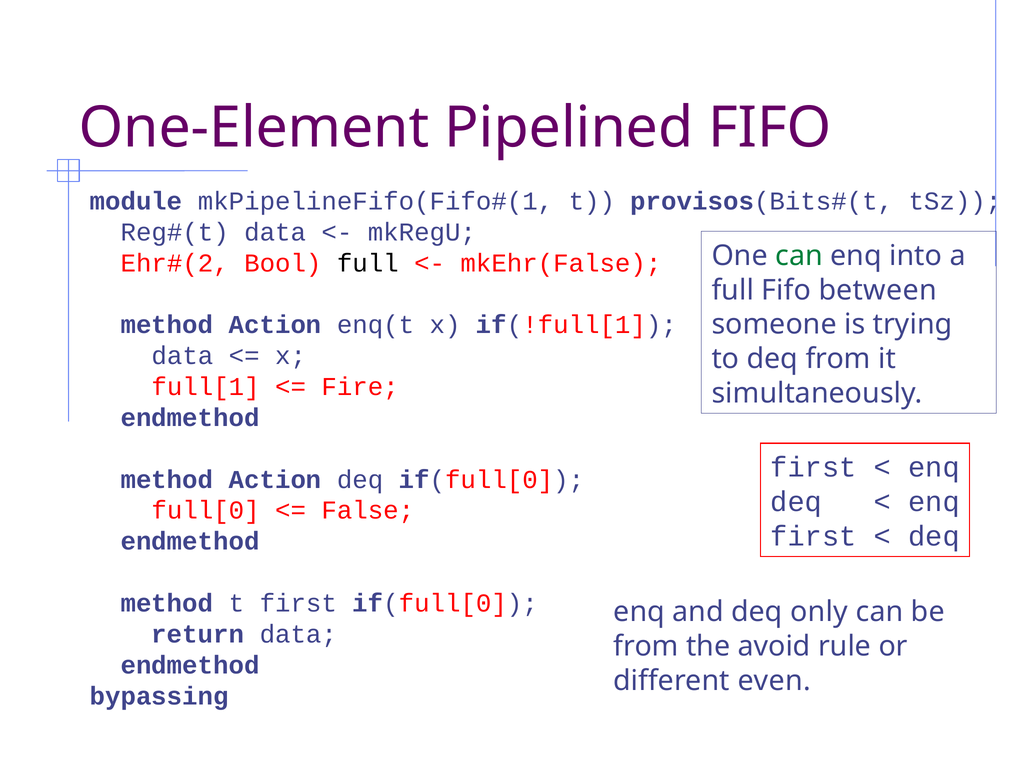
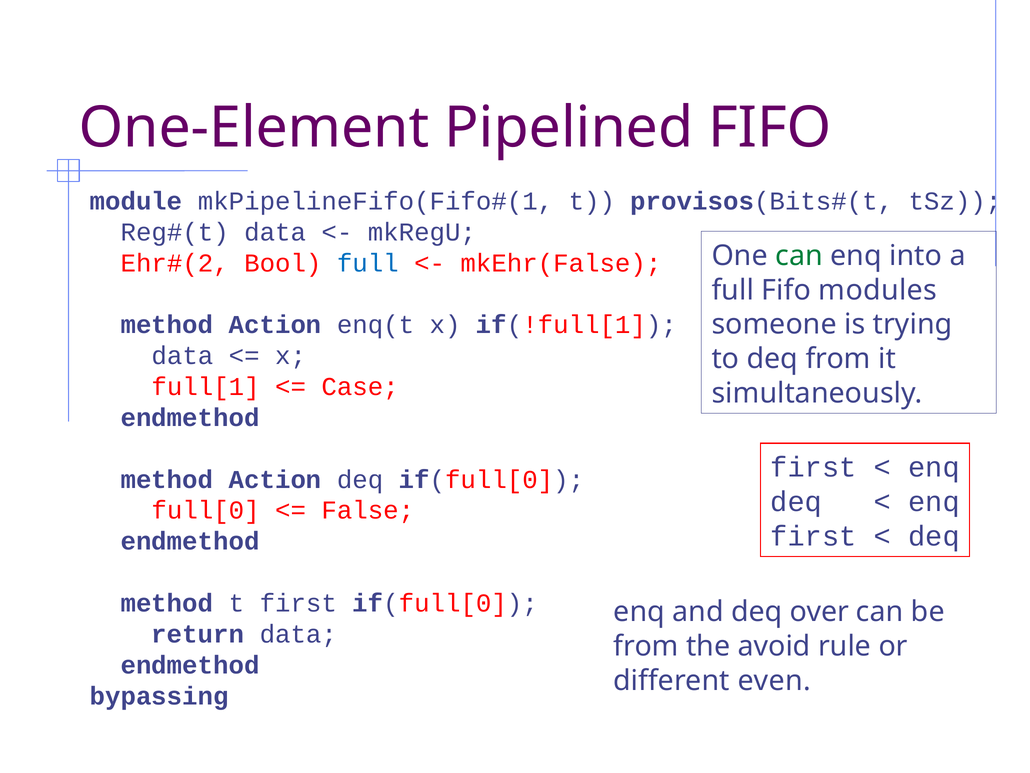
full at (368, 263) colour: black -> blue
between: between -> modules
Fire: Fire -> Case
only: only -> over
